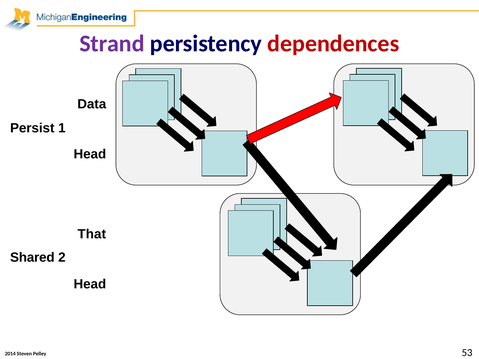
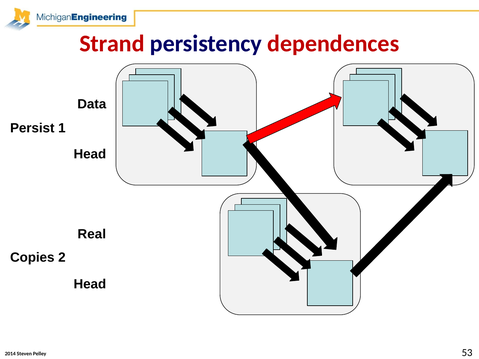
Strand colour: purple -> red
That: That -> Real
Shared: Shared -> Copies
